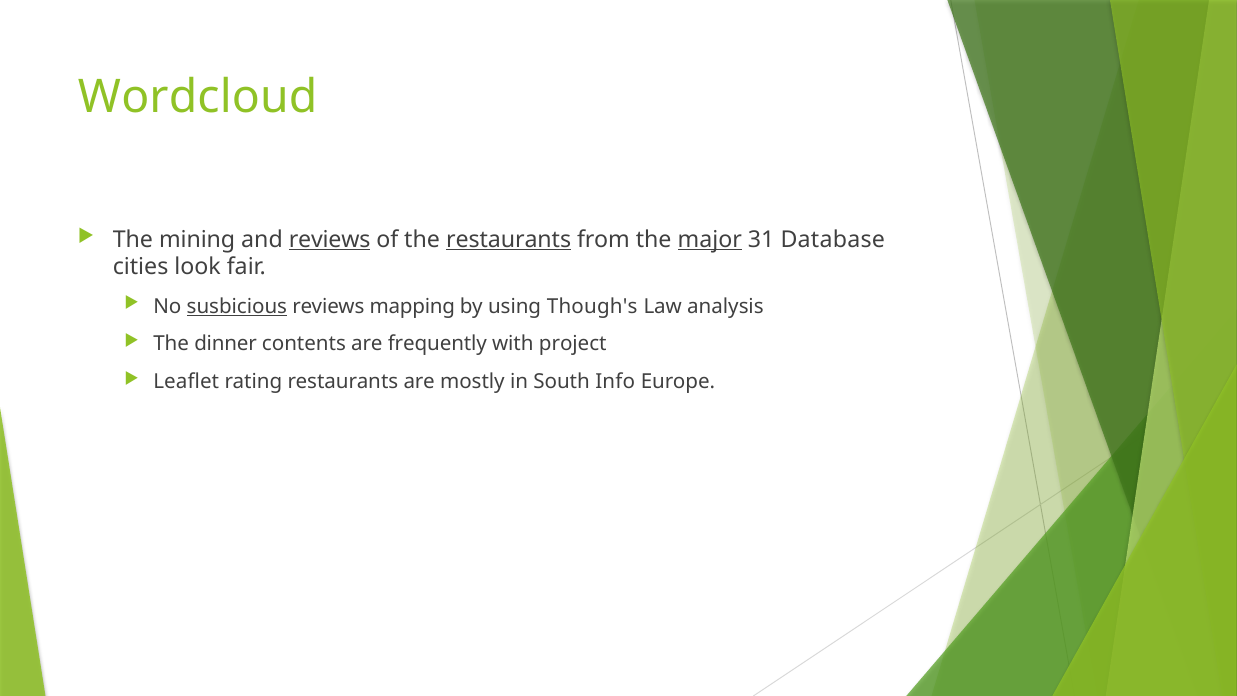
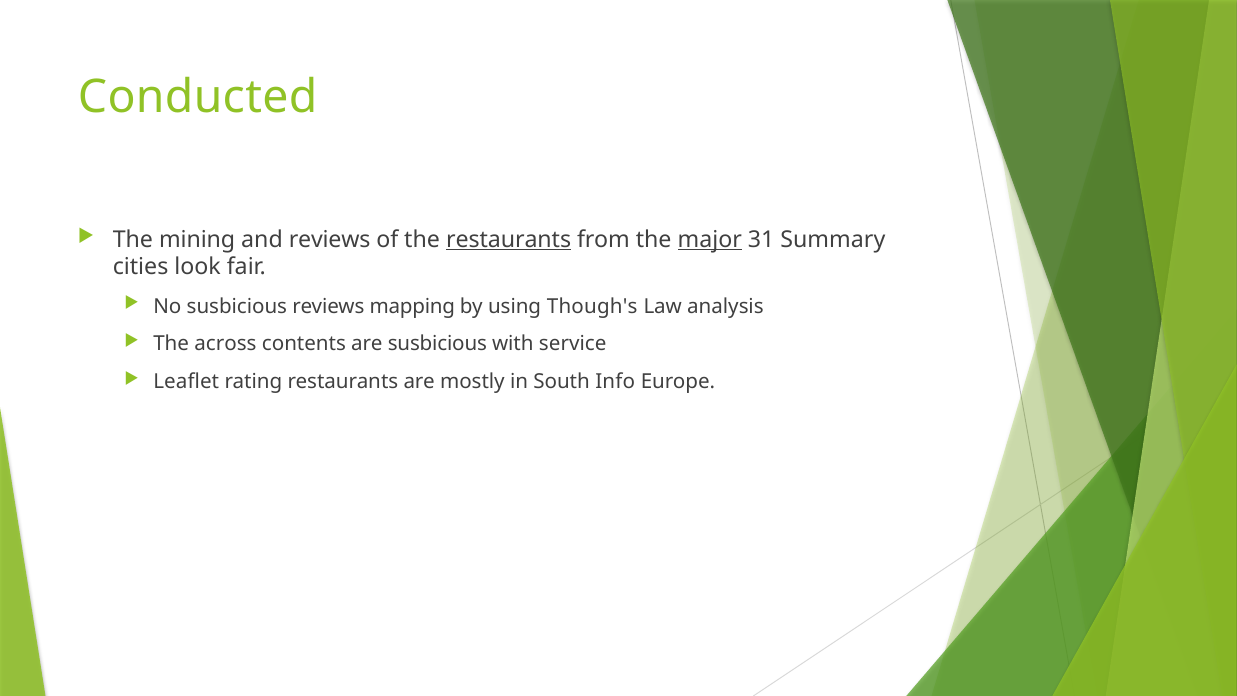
Wordcloud: Wordcloud -> Conducted
reviews at (330, 239) underline: present -> none
Database: Database -> Summary
susbicious at (237, 306) underline: present -> none
dinner: dinner -> across
are frequently: frequently -> susbicious
project: project -> service
